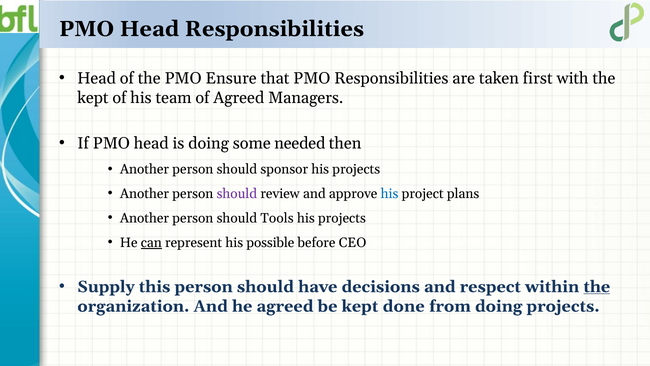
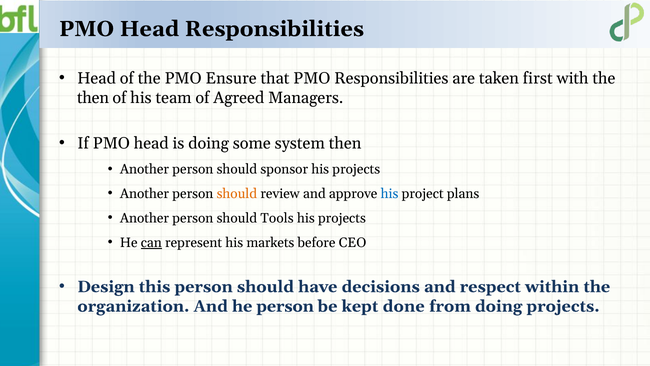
kept at (93, 98): kept -> then
needed: needed -> system
should at (237, 194) colour: purple -> orange
possible: possible -> markets
Supply: Supply -> Design
the at (597, 286) underline: present -> none
he agreed: agreed -> person
